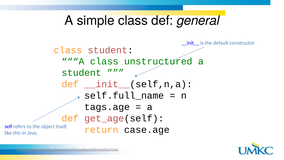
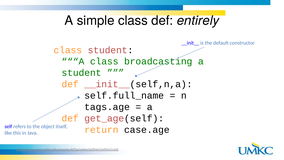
general: general -> entirely
unstructured: unstructured -> broadcasting
